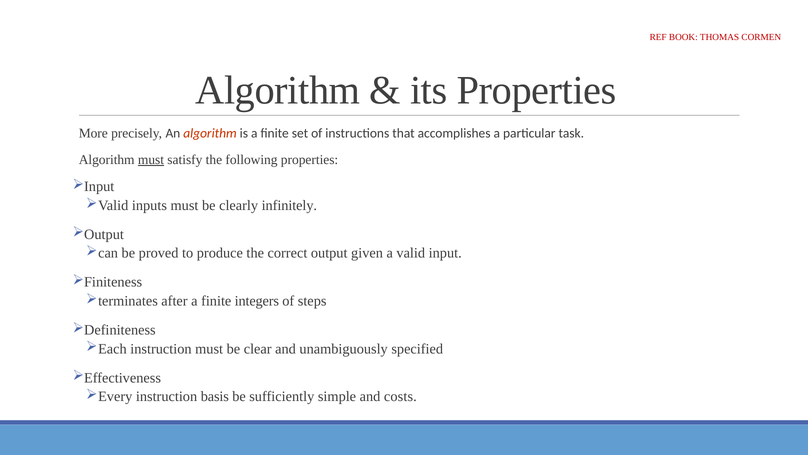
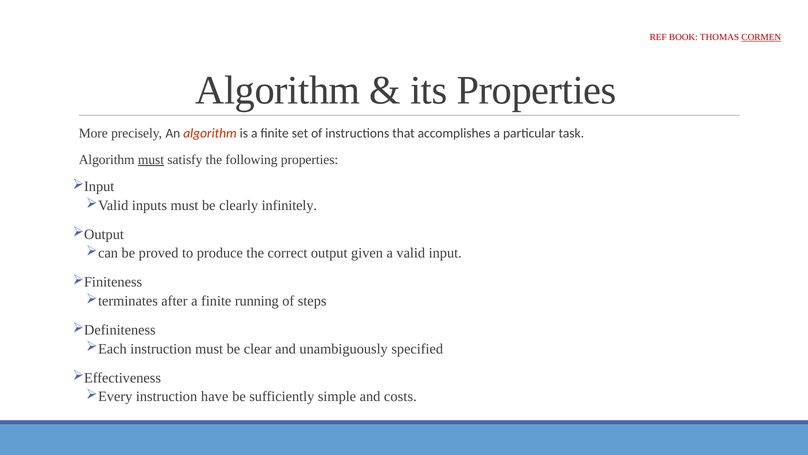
CORMEN underline: none -> present
integers: integers -> running
basis: basis -> have
